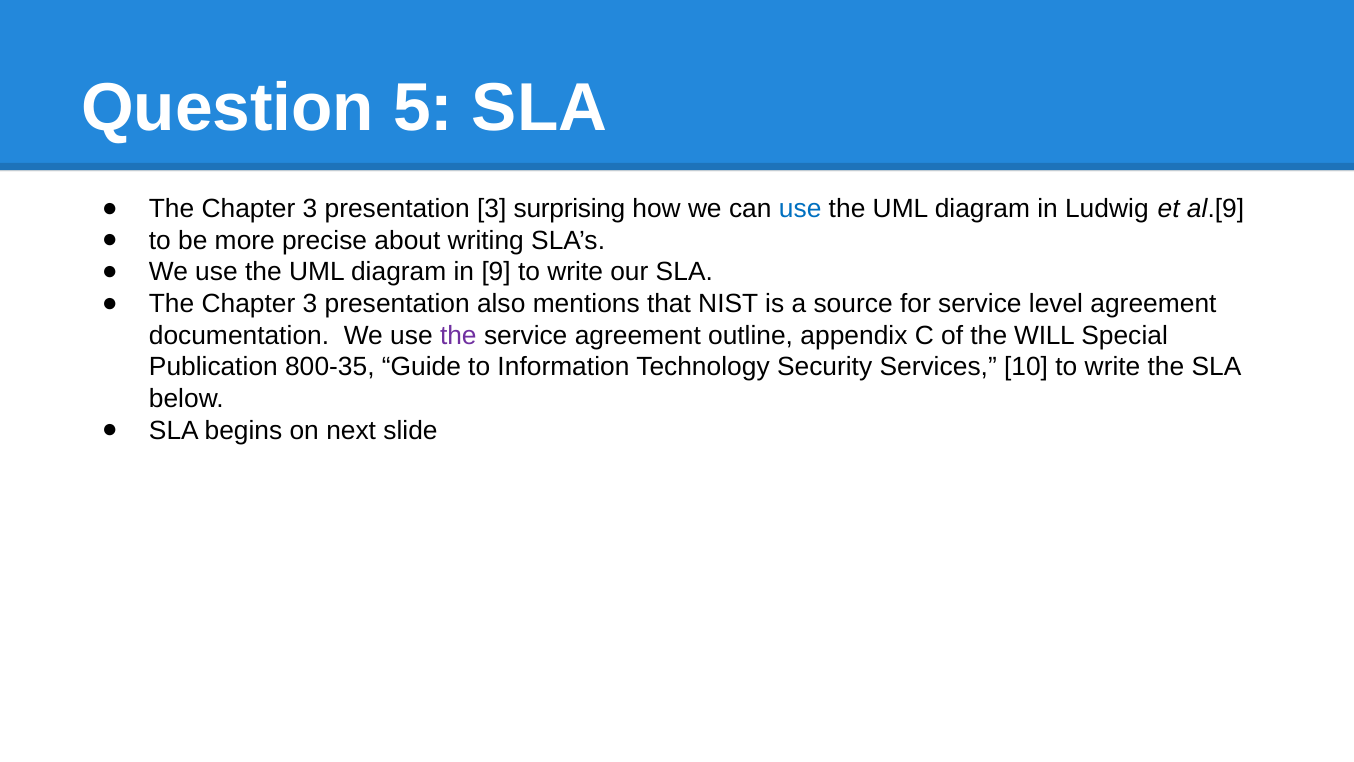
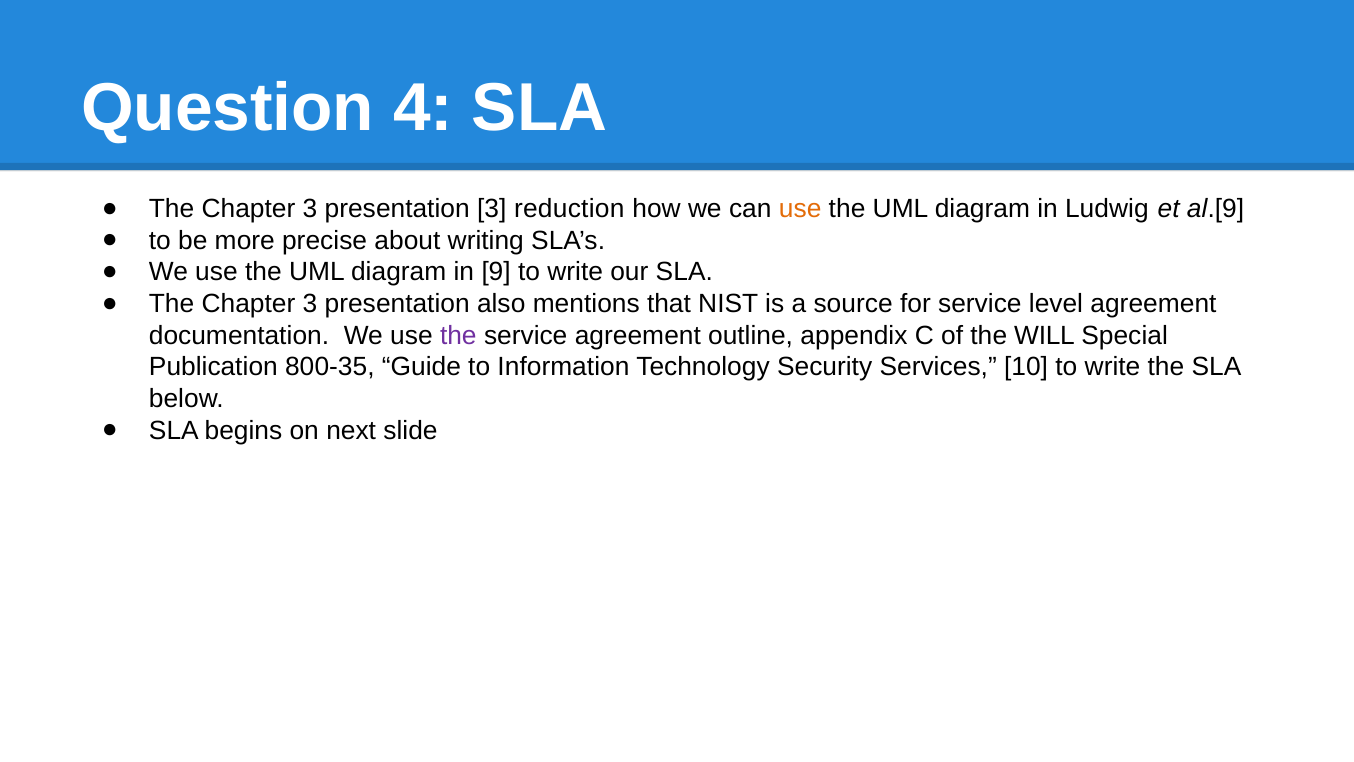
5: 5 -> 4
surprising: surprising -> reduction
use at (800, 209) colour: blue -> orange
